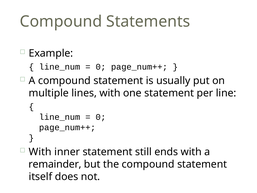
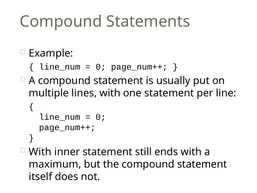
remainder: remainder -> maximum
